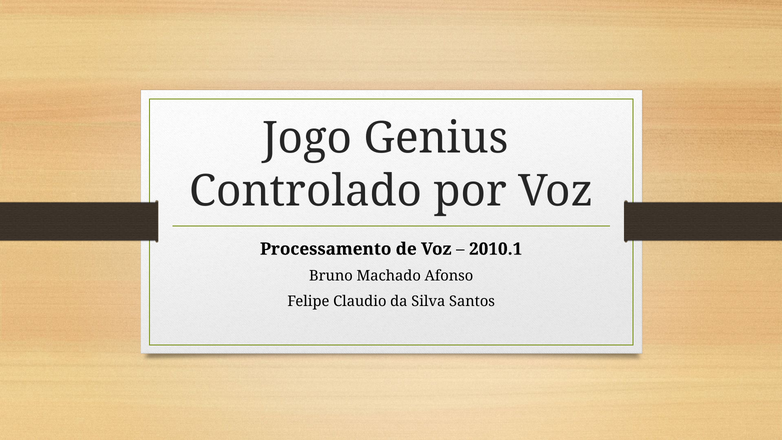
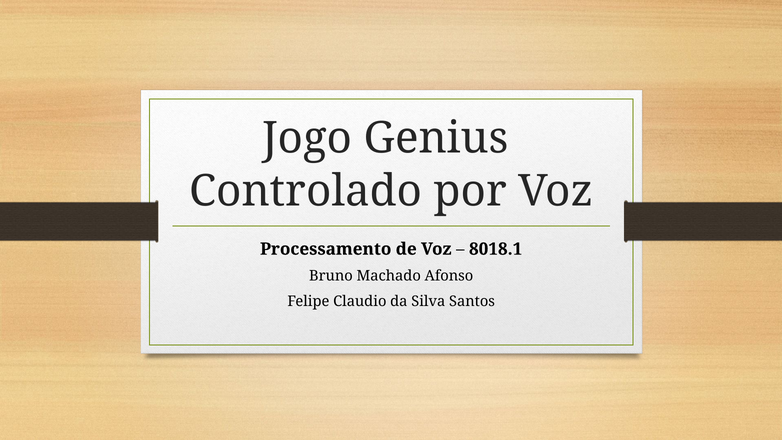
2010.1: 2010.1 -> 8018.1
